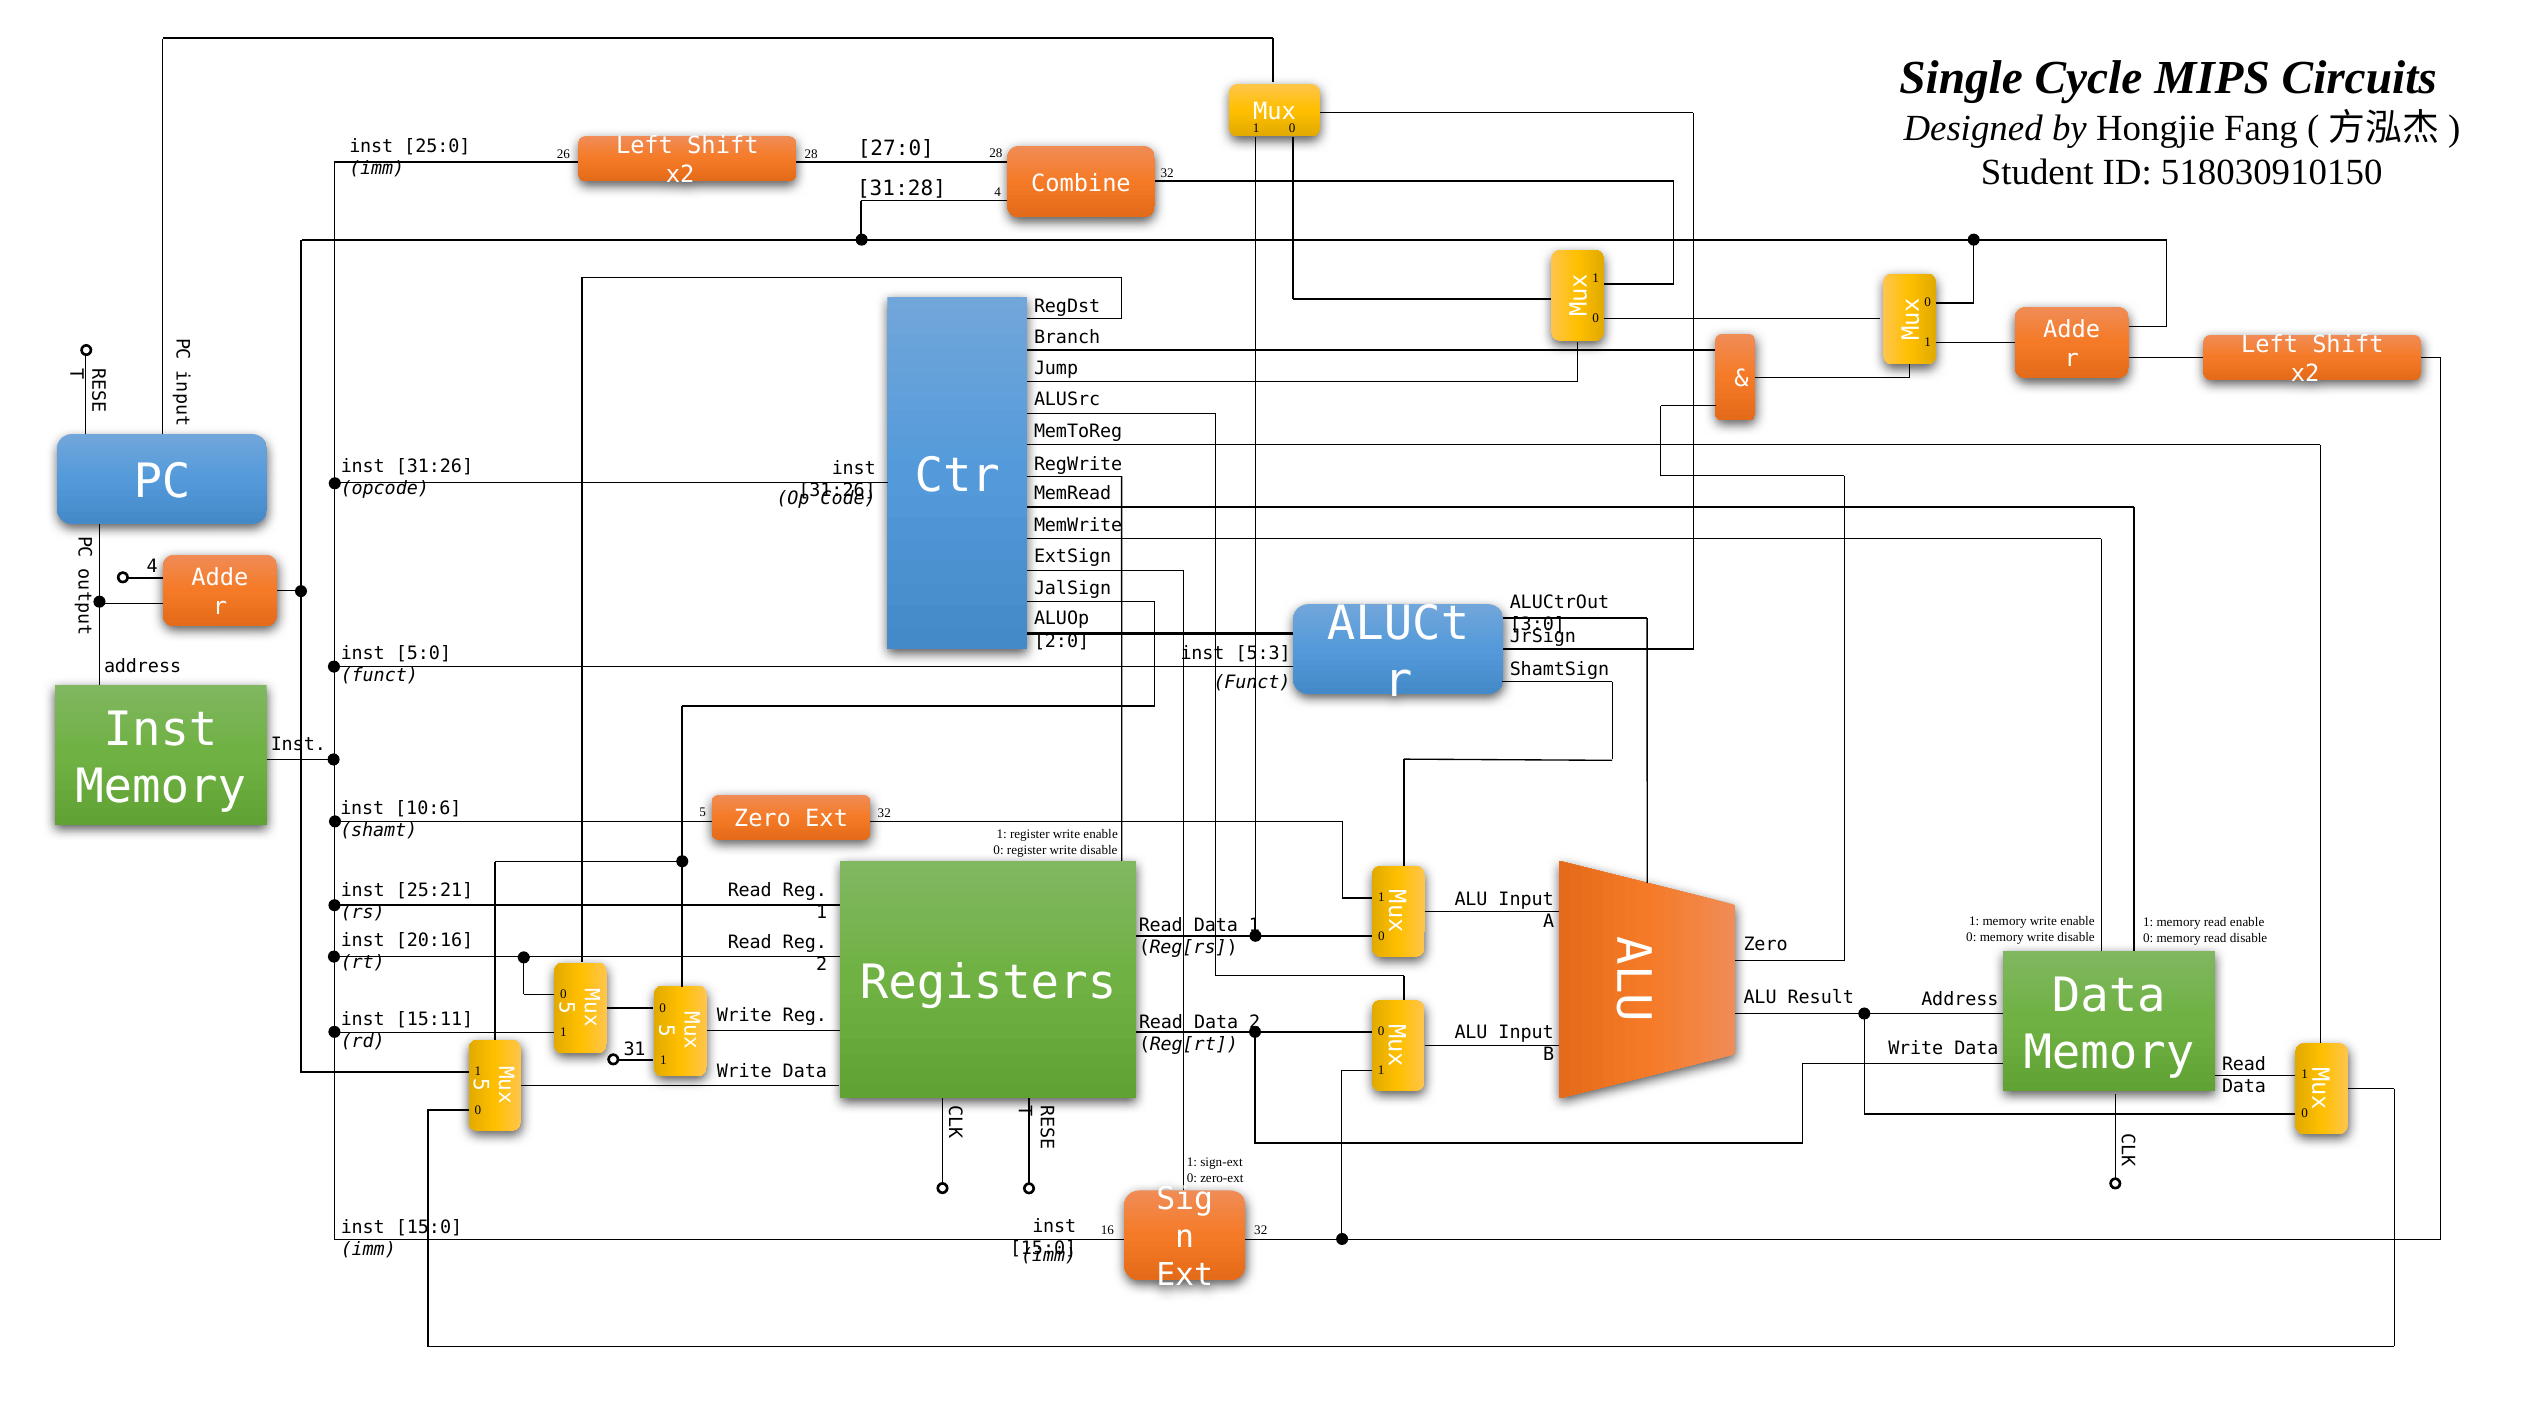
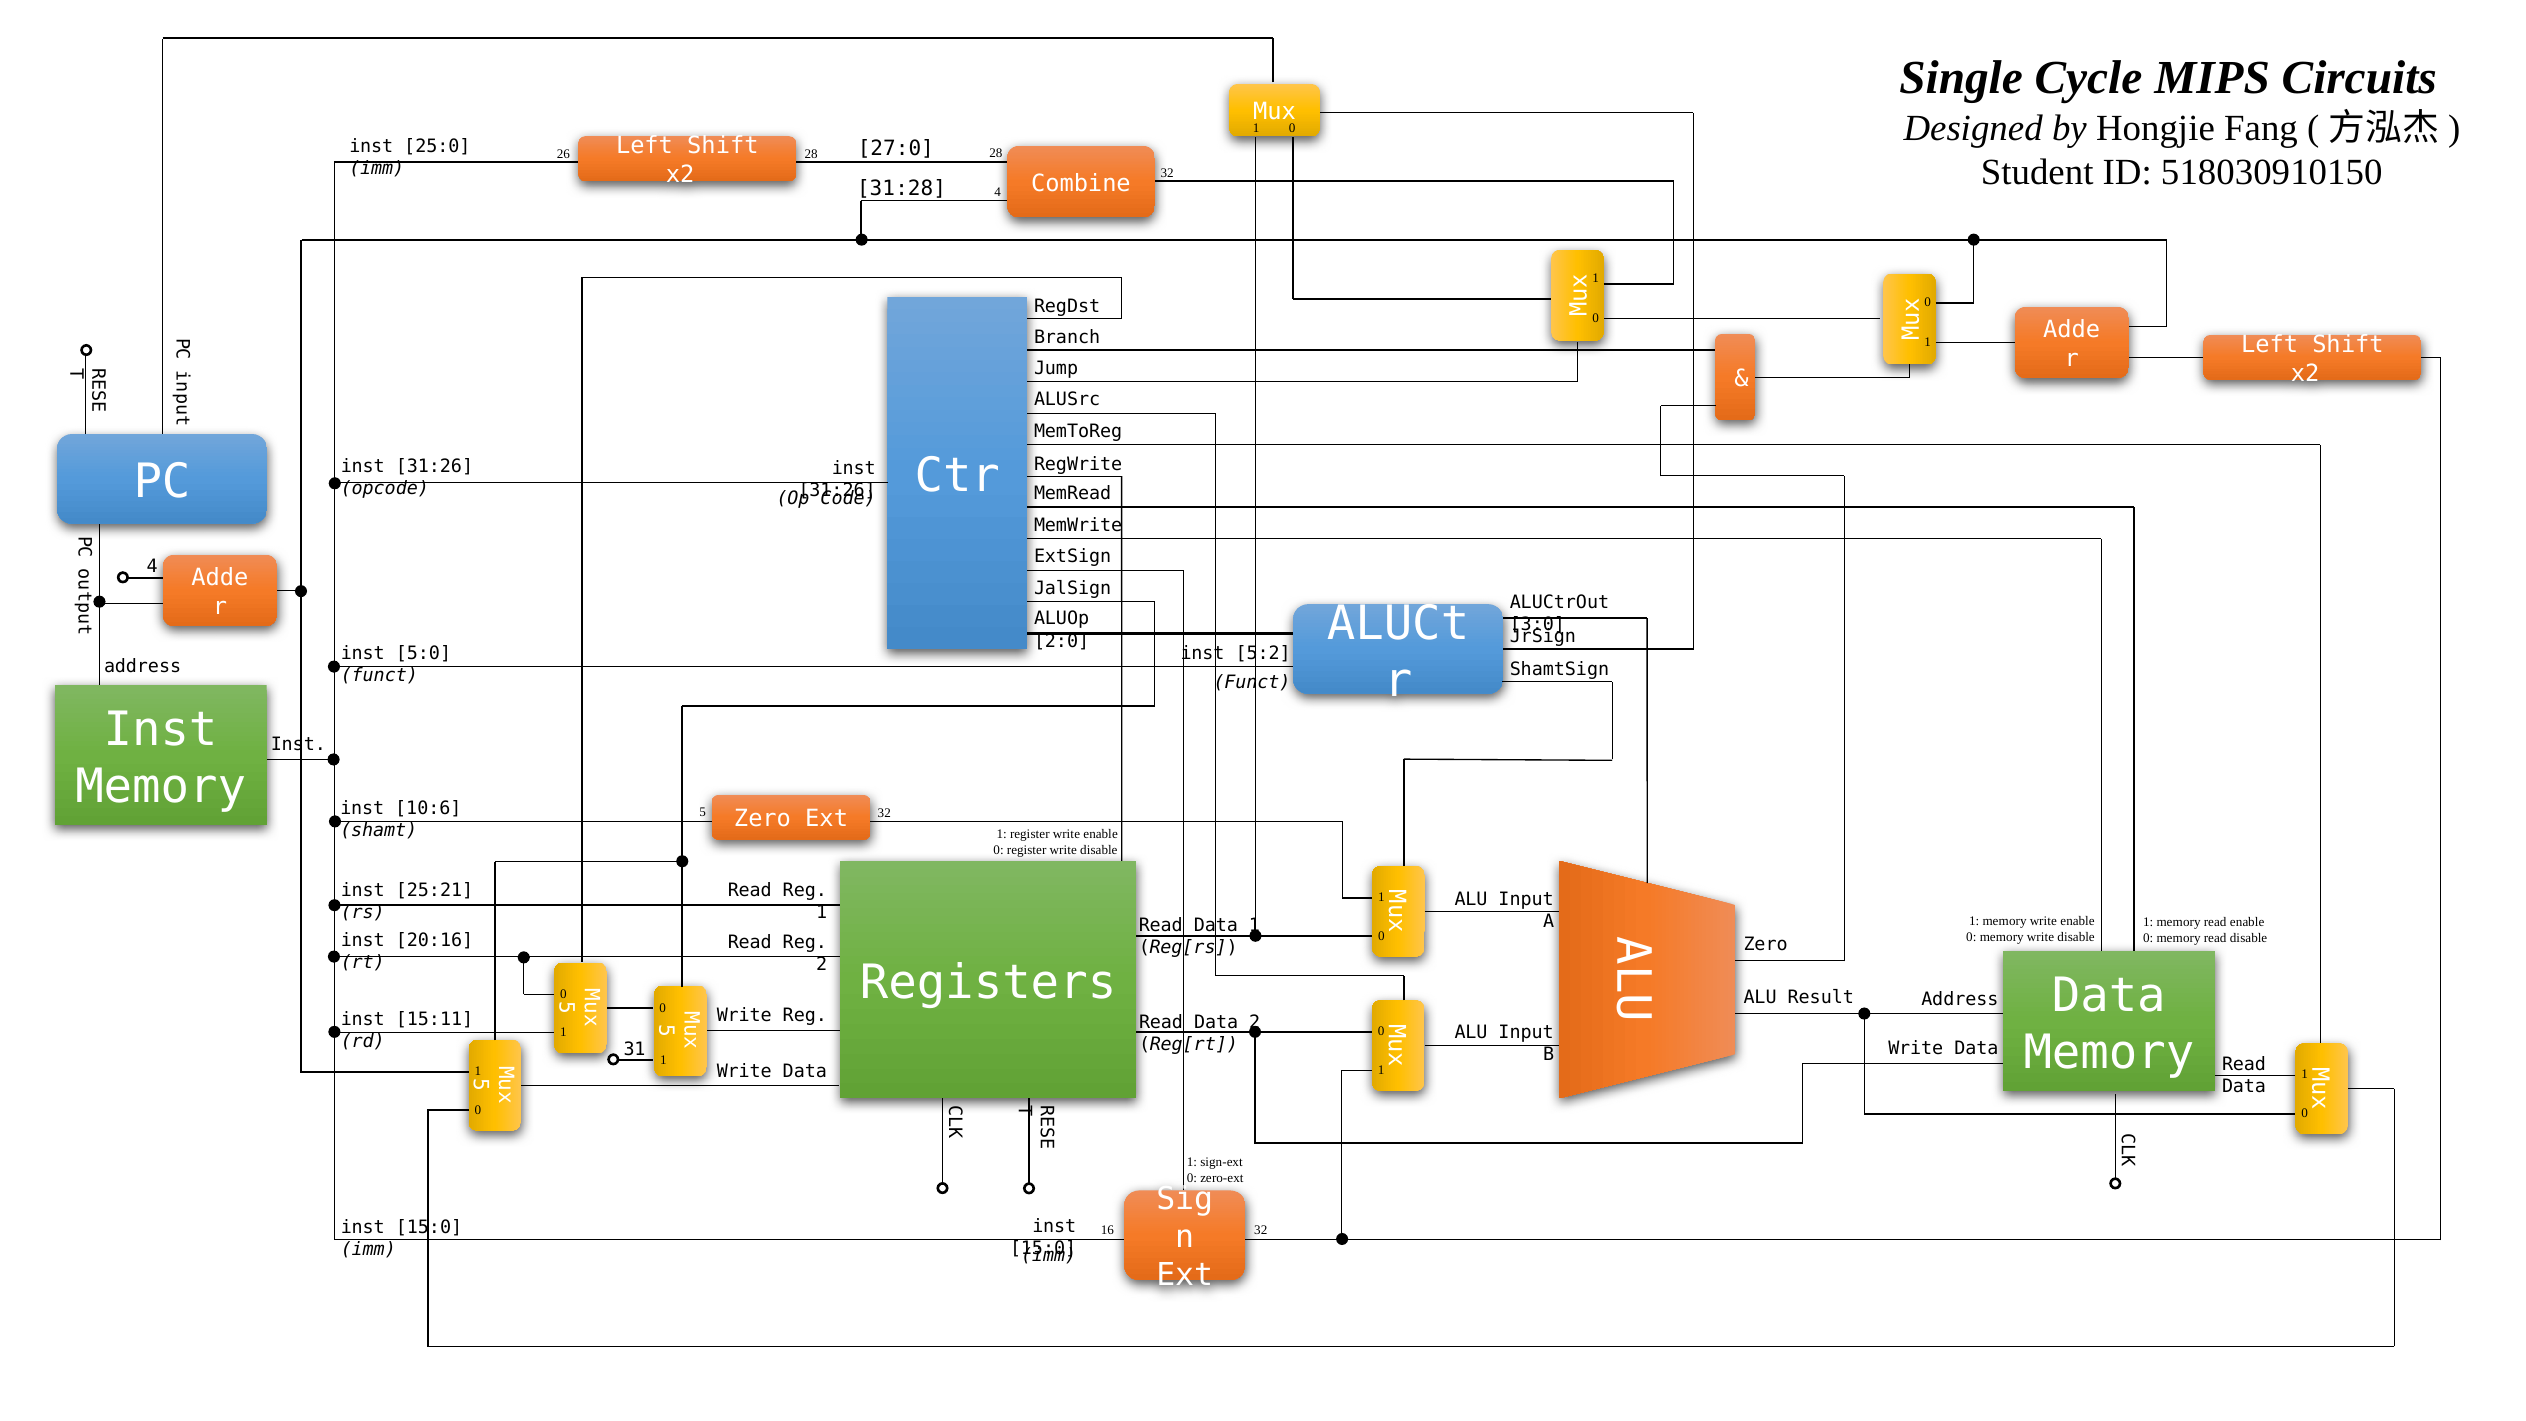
5:3: 5:3 -> 5:2
